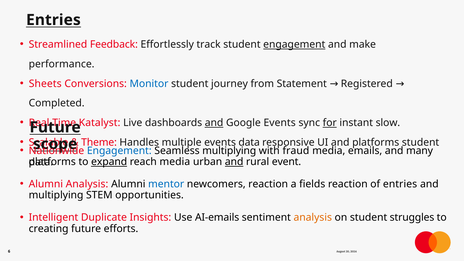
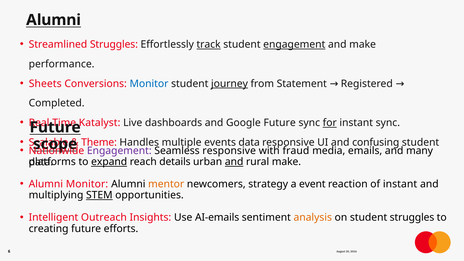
Entries at (53, 20): Entries -> Alumni
Streamlined Feedback: Feedback -> Struggles
track underline: none -> present
journey underline: none -> present
and at (214, 123) underline: present -> none
Google Events: Events -> Future
instant slow: slow -> sync
and platforms: platforms -> confusing
Engagement at (119, 151) colour: blue -> purple
Seamless multiplying: multiplying -> responsive
reach media: media -> details
rural event: event -> make
Alumni Analysis: Analysis -> Monitor
mentor colour: blue -> orange
newcomers reaction: reaction -> strategy
fields: fields -> event
of entries: entries -> instant
STEM underline: none -> present
Duplicate: Duplicate -> Outreach
